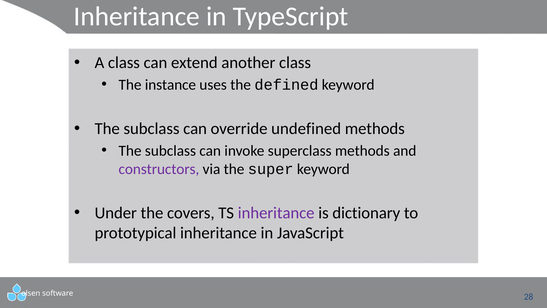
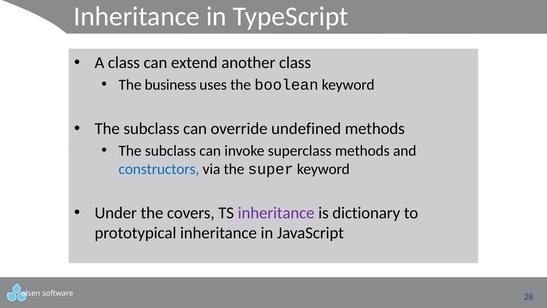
instance: instance -> business
defined: defined -> boolean
constructors colour: purple -> blue
